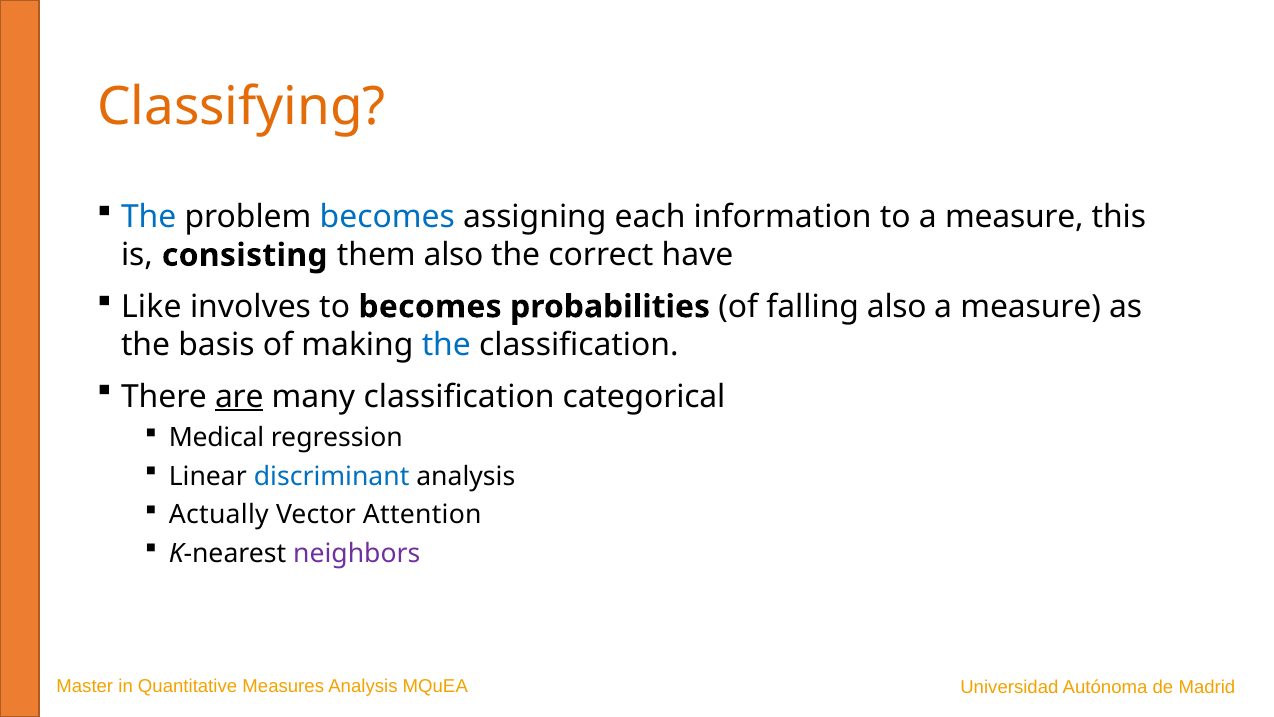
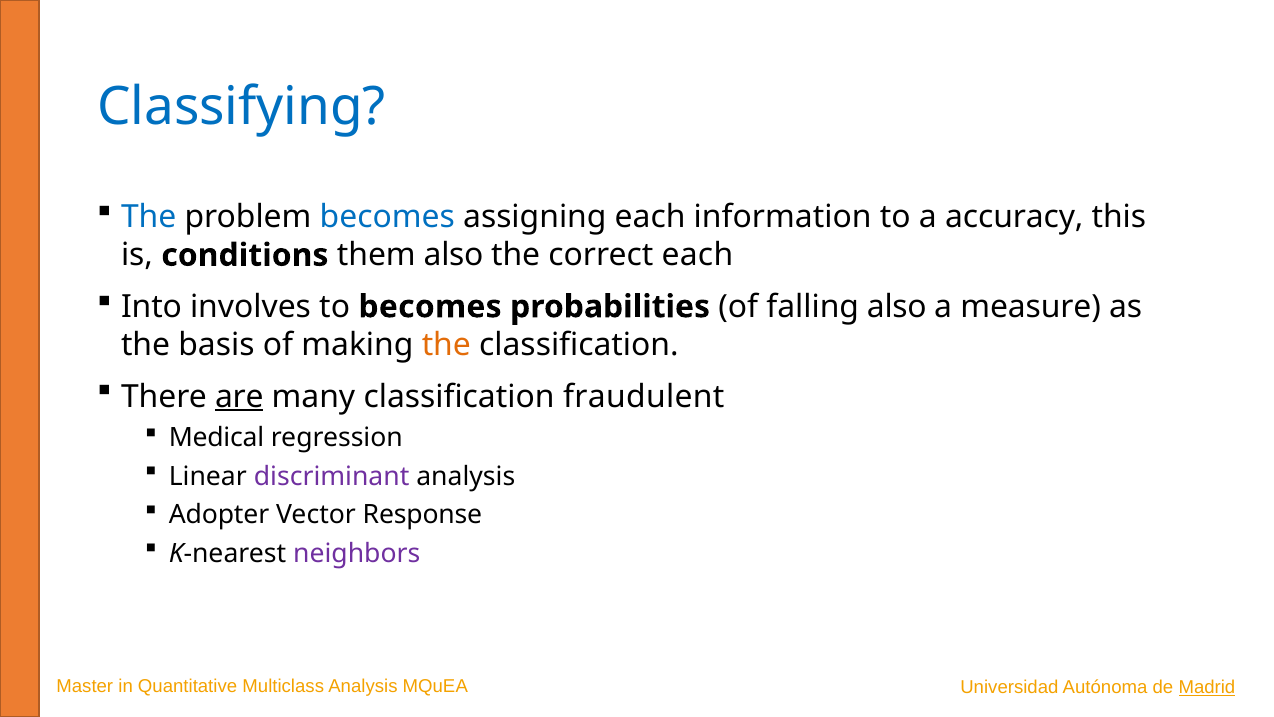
Classifying colour: orange -> blue
to a measure: measure -> accuracy
consisting: consisting -> conditions
correct have: have -> each
Like: Like -> Into
the at (446, 345) colour: blue -> orange
categorical: categorical -> fraudulent
discriminant colour: blue -> purple
Actually: Actually -> Adopter
Attention: Attention -> Response
Measures: Measures -> Multiclass
Madrid underline: none -> present
